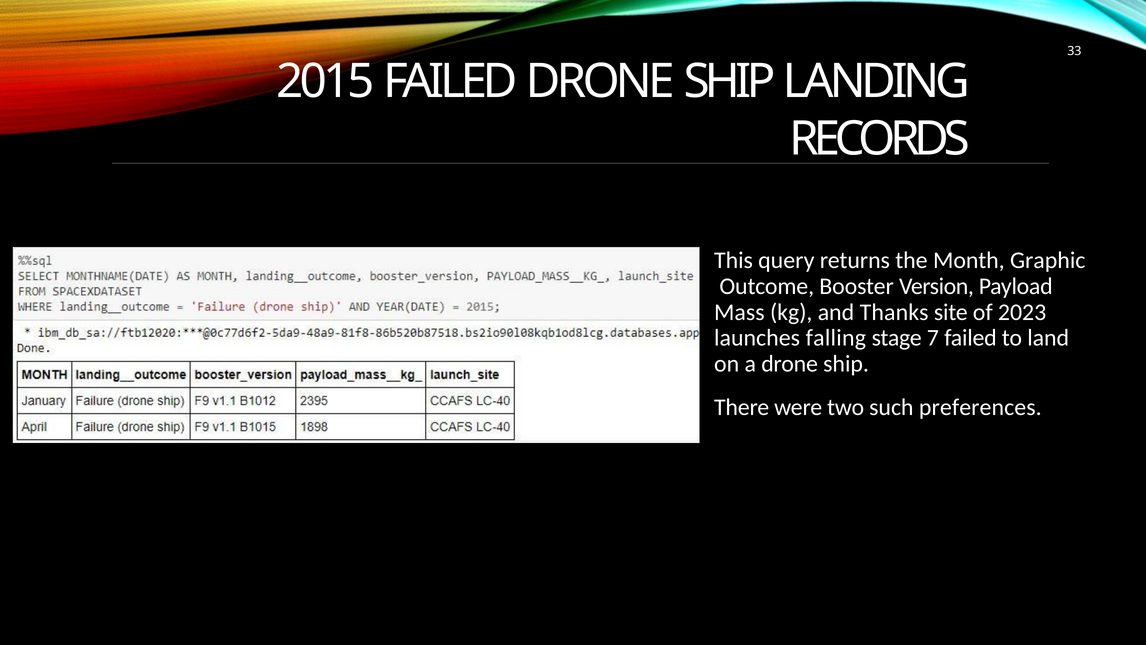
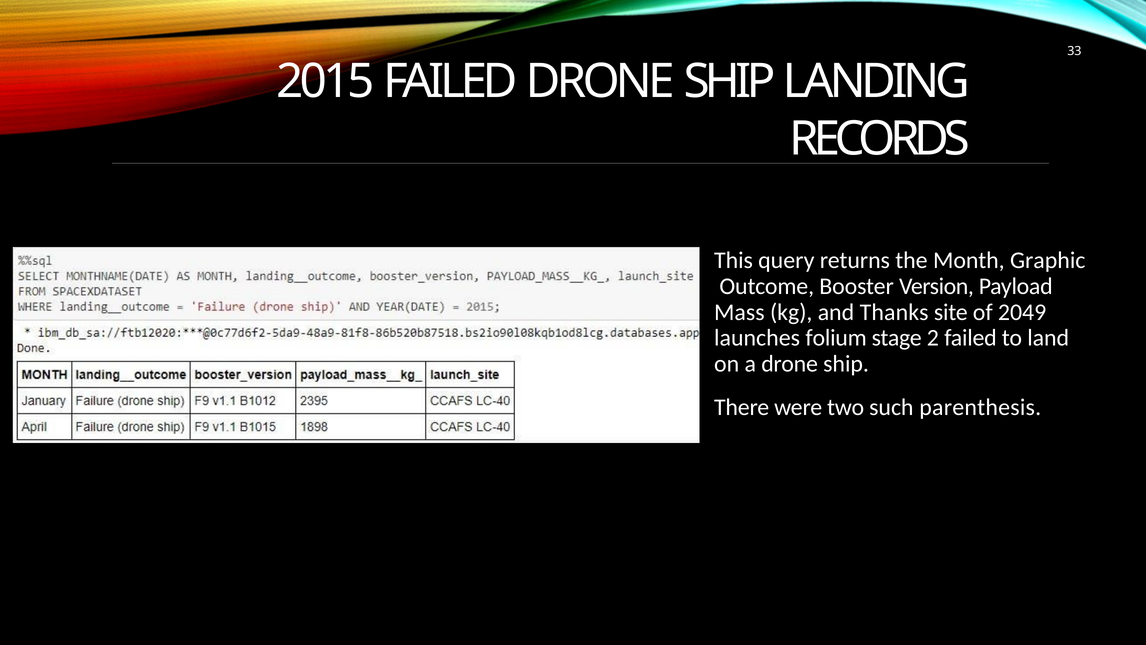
2023: 2023 -> 2049
falling: falling -> folium
7: 7 -> 2
preferences: preferences -> parenthesis
